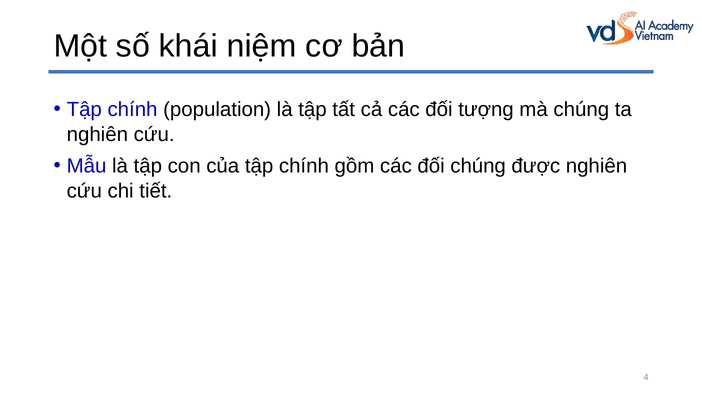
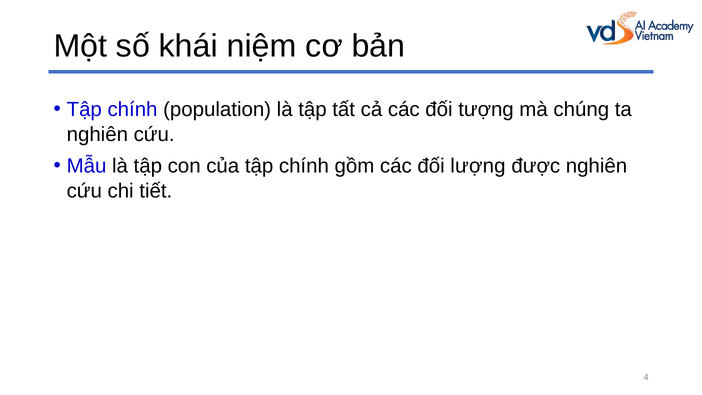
đối chúng: chúng -> lượng
